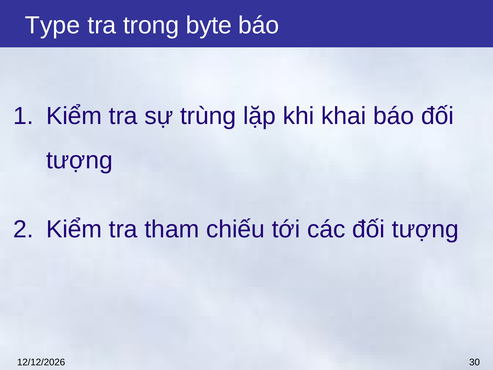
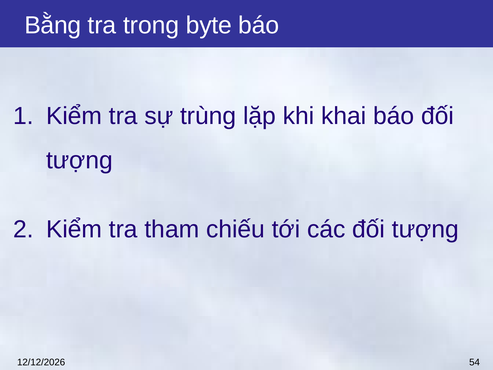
Type: Type -> Bằng
30: 30 -> 54
